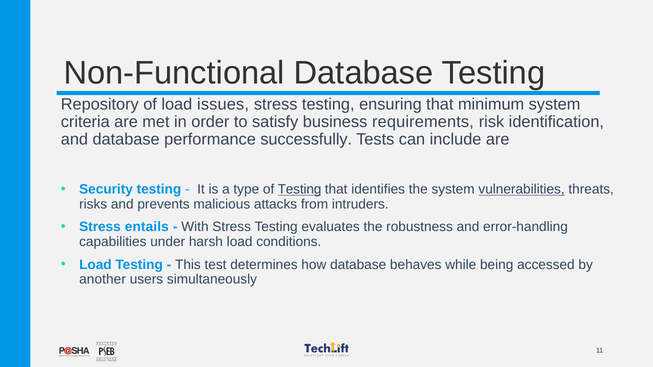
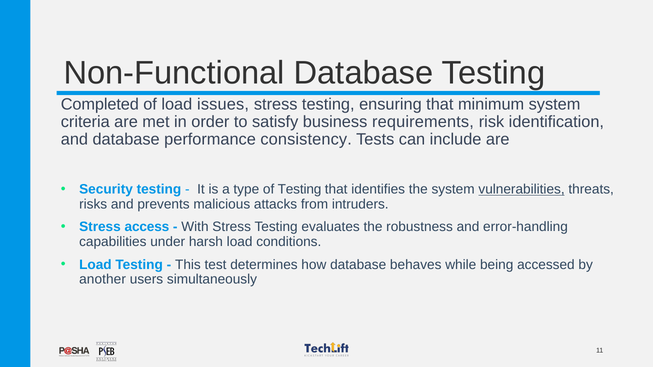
Repository: Repository -> Completed
successfully: successfully -> consistency
Testing at (300, 190) underline: present -> none
entails: entails -> access
